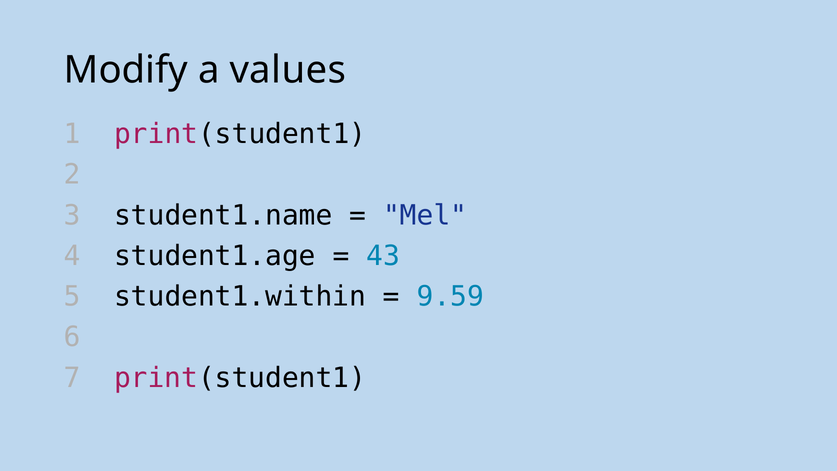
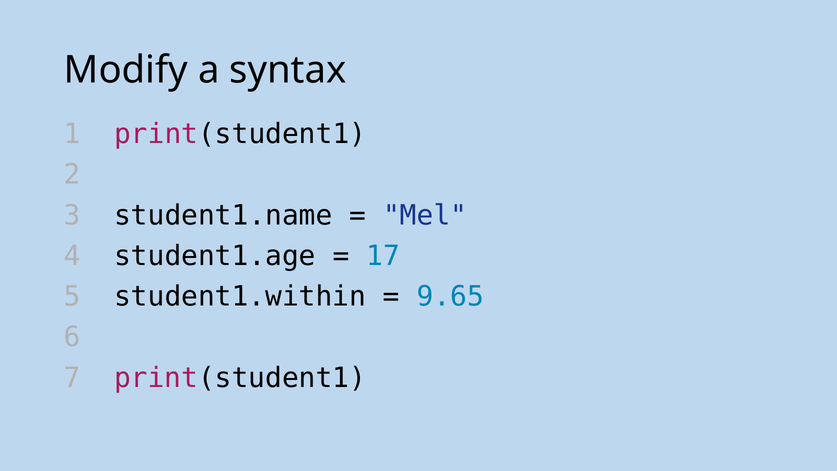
values: values -> syntax
43: 43 -> 17
9.59: 9.59 -> 9.65
